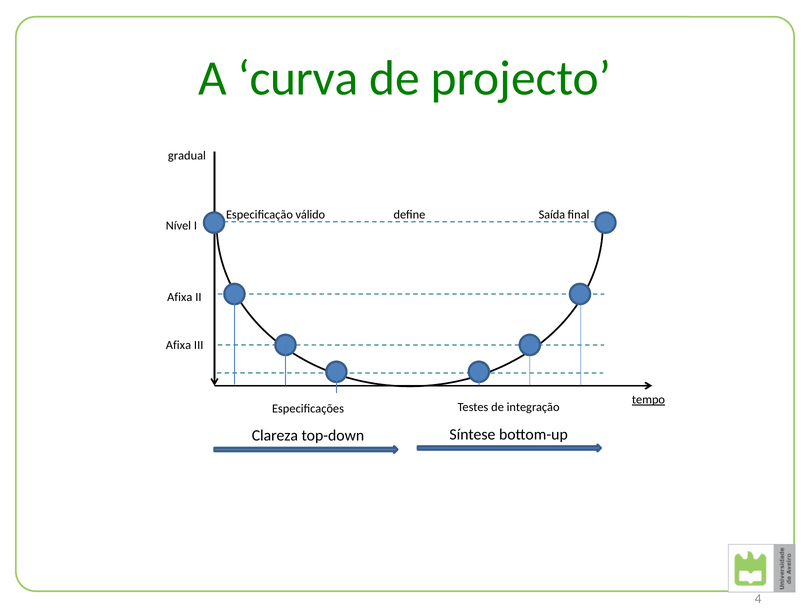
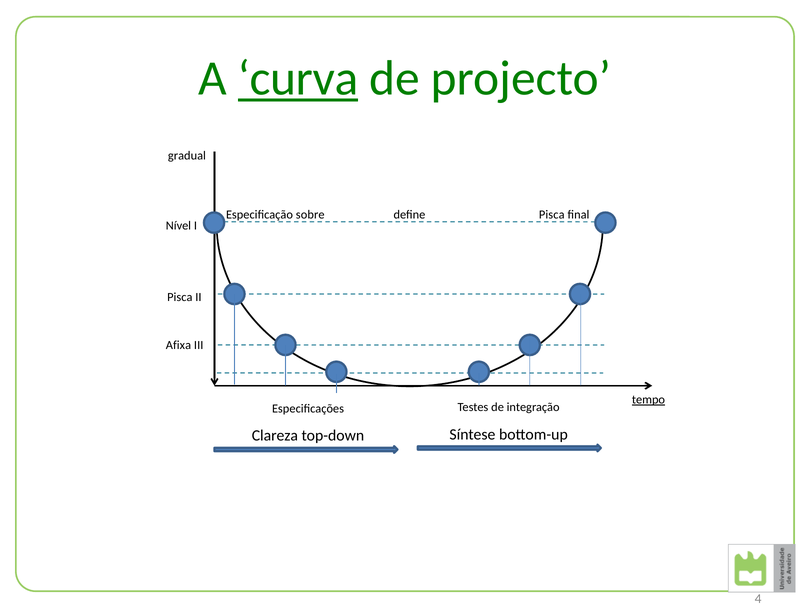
curva underline: none -> present
válido: válido -> sobre
define Saída: Saída -> Pisca
Afixa at (180, 297): Afixa -> Pisca
